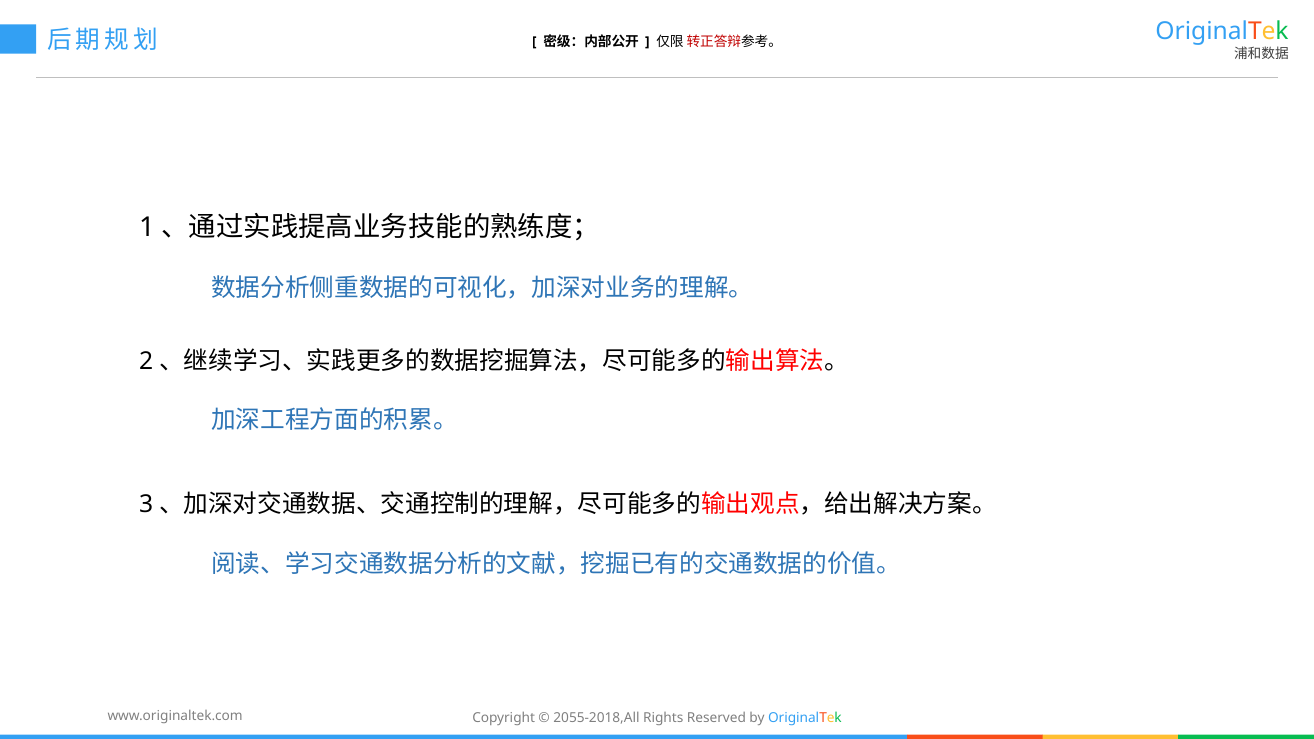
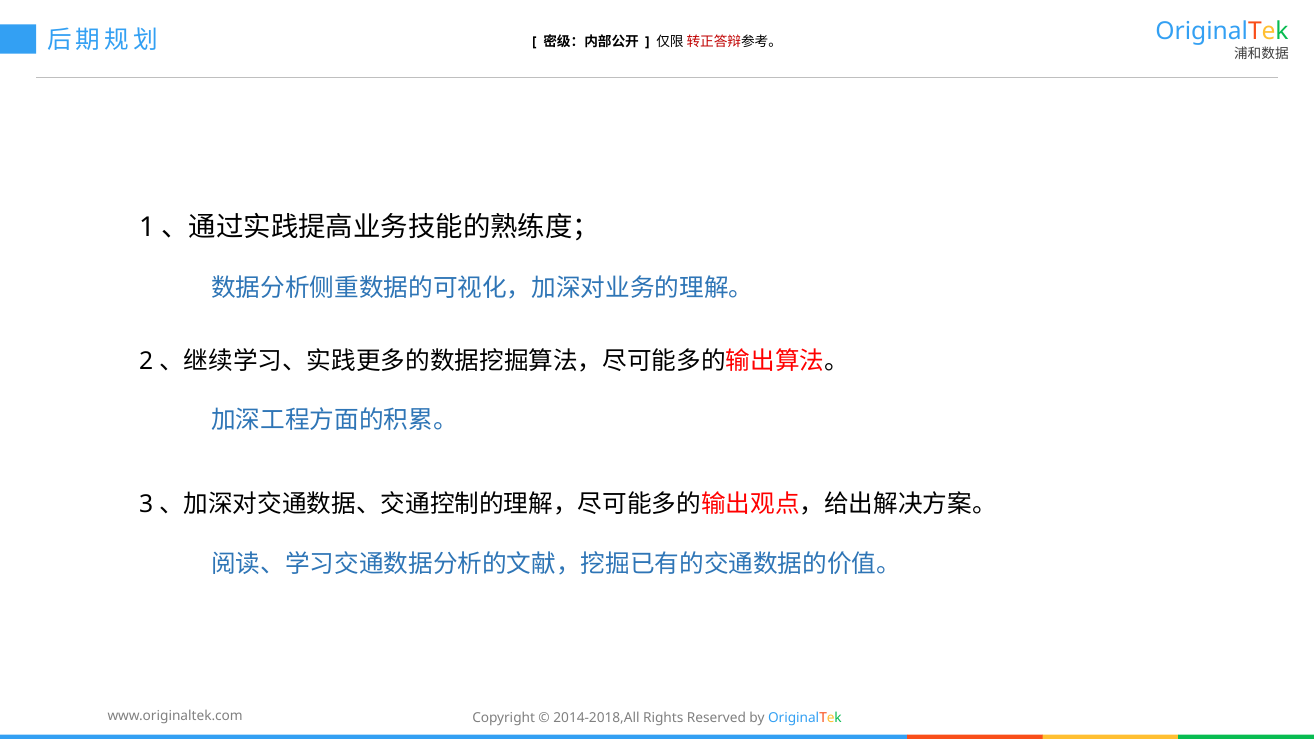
2055-2018,All: 2055-2018,All -> 2014-2018,All
